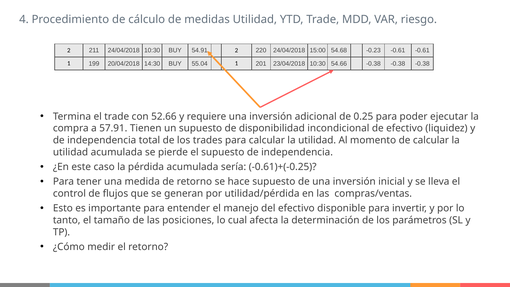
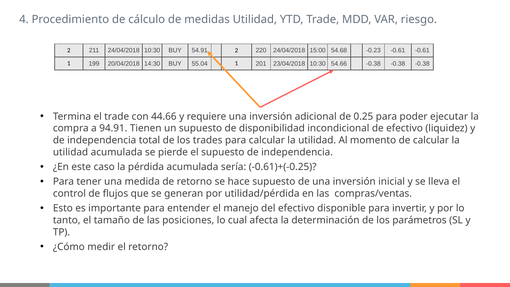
52.66: 52.66 -> 44.66
57.91: 57.91 -> 94.91
